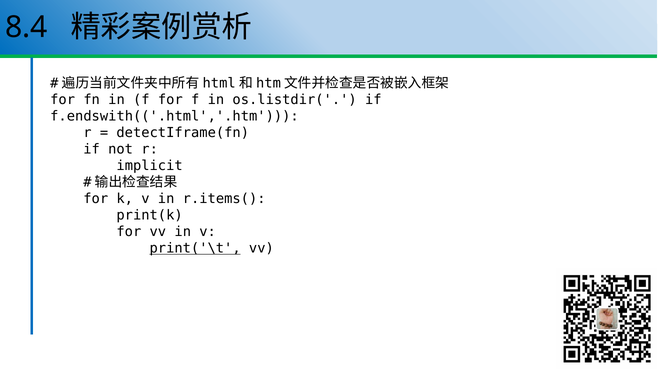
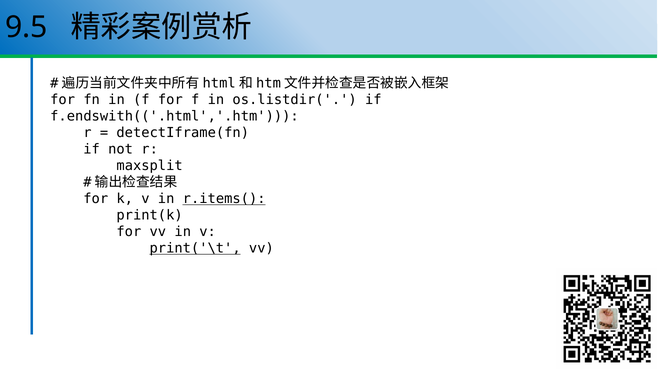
8.4: 8.4 -> 9.5
implicit: implicit -> maxsplit
r.items( underline: none -> present
